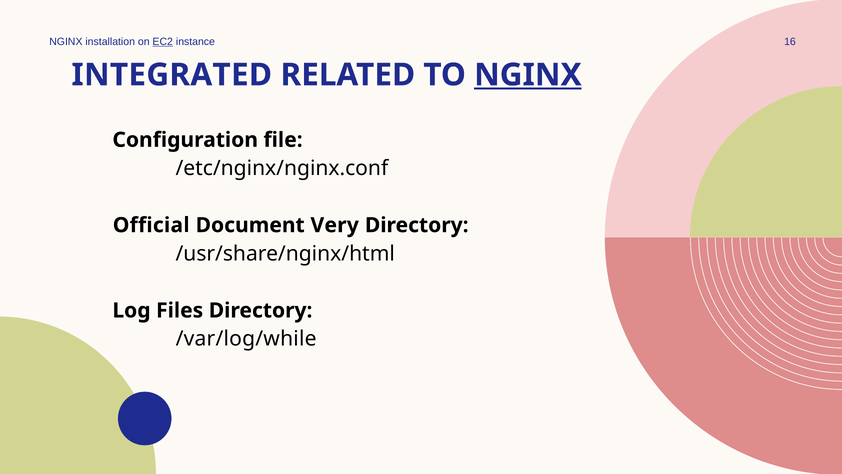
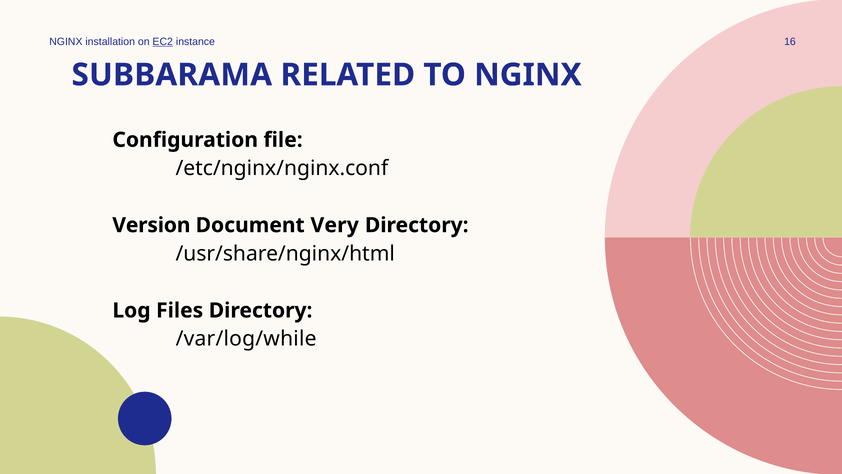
INTEGRATED: INTEGRATED -> SUBBARAMA
NGINX at (528, 75) underline: present -> none
Official: Official -> Version
